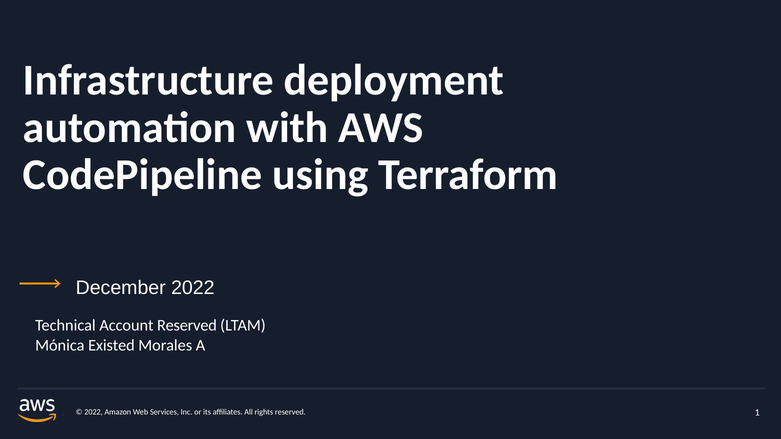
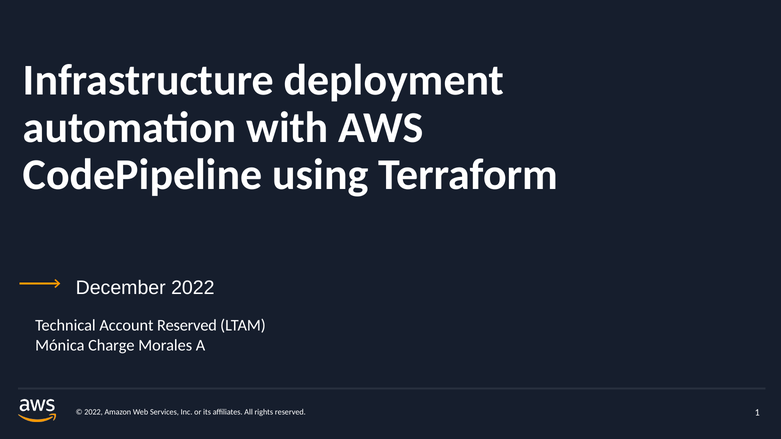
Existed: Existed -> Charge
